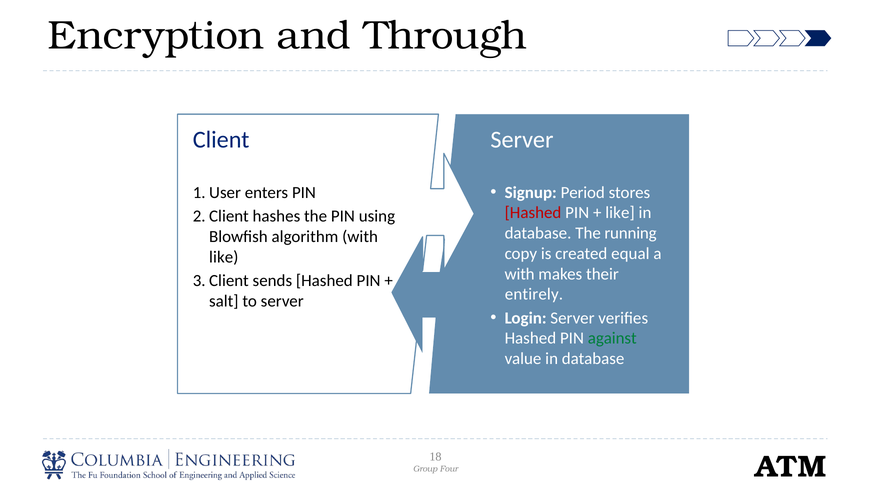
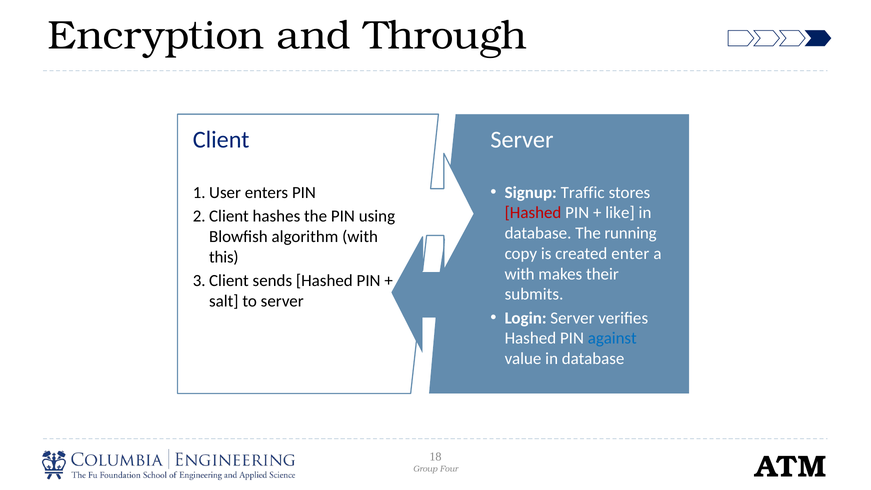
Period: Period -> Traffic
equal: equal -> enter
like at (224, 257): like -> this
entirely: entirely -> submits
against colour: green -> blue
